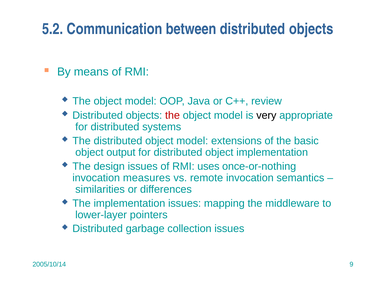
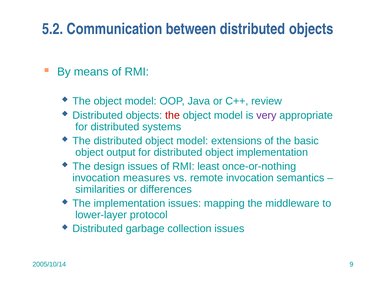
very colour: black -> purple
uses: uses -> least
pointers: pointers -> protocol
